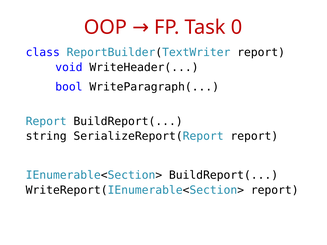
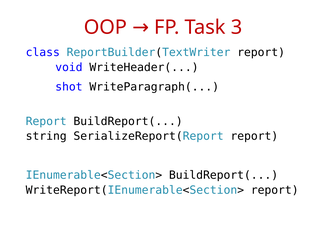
0: 0 -> 3
bool: bool -> shot
